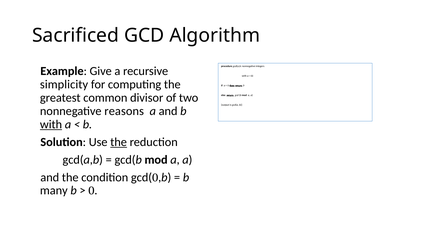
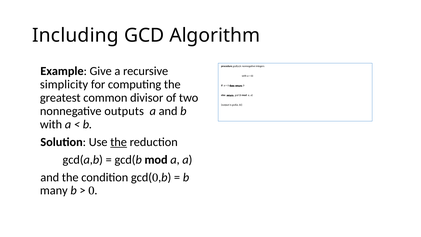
Sacrificed: Sacrificed -> Including
reasons: reasons -> outputs
with at (51, 124) underline: present -> none
